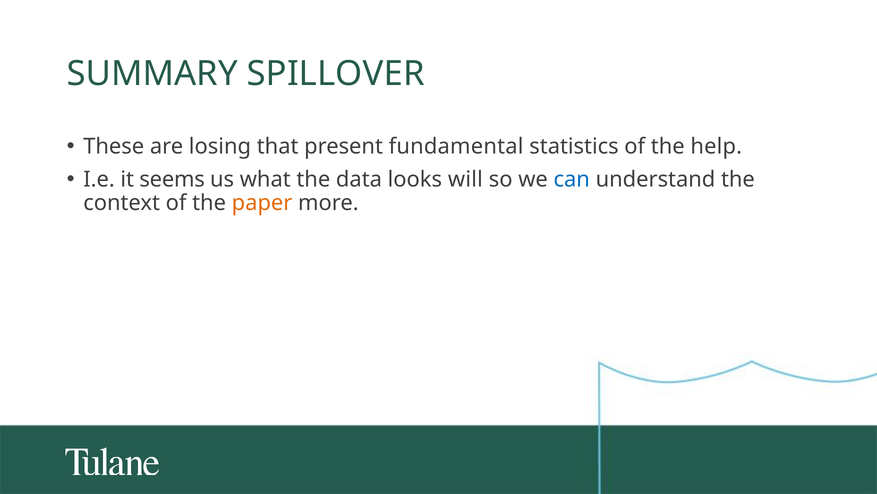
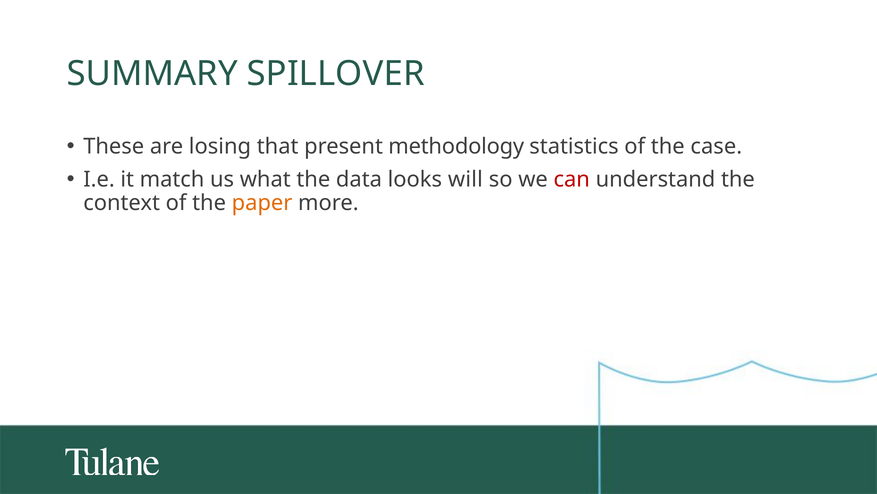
fundamental: fundamental -> methodology
help: help -> case
seems: seems -> match
can colour: blue -> red
